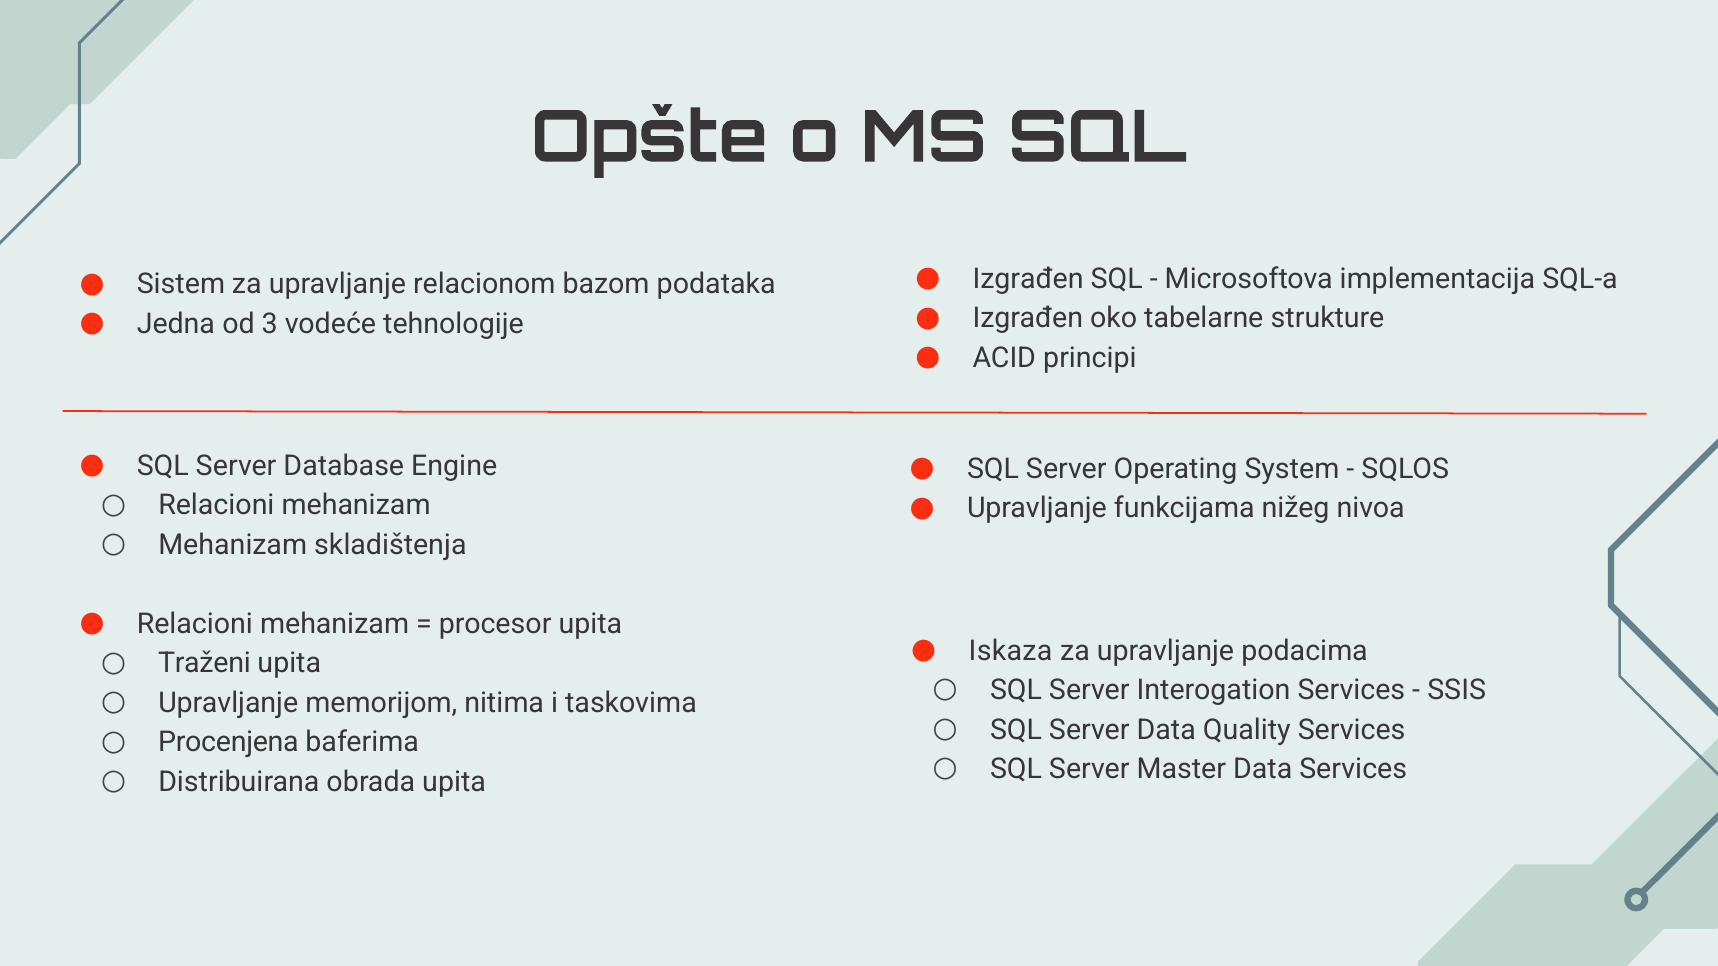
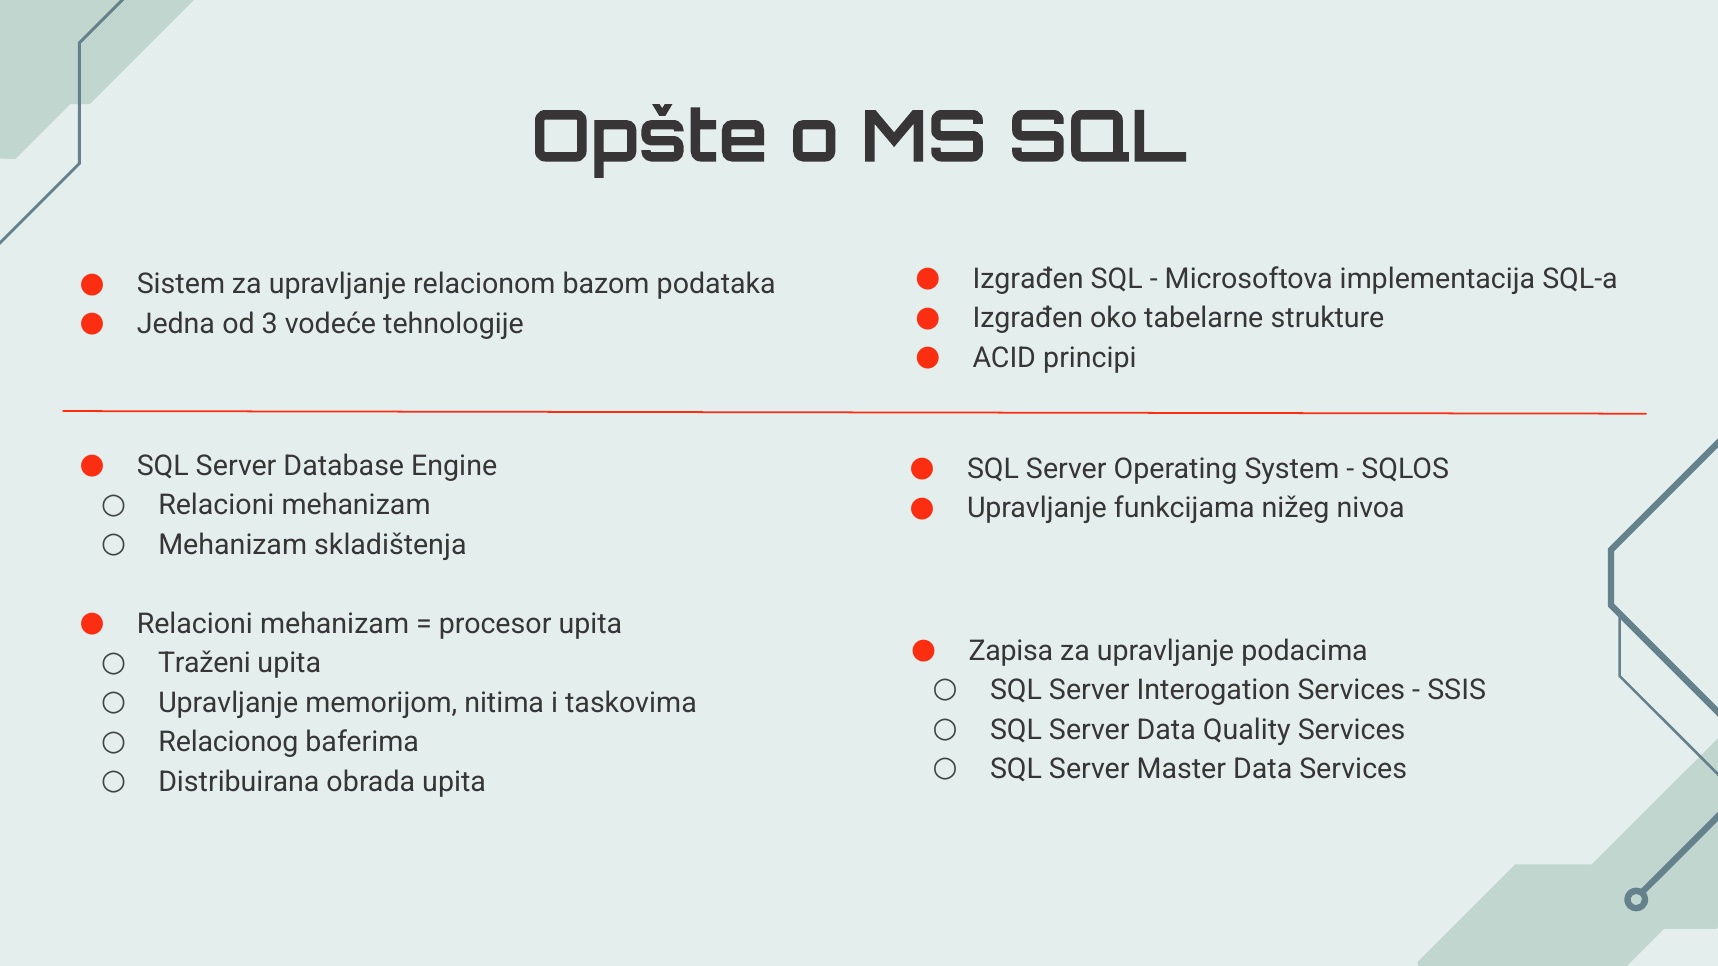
Iskaza: Iskaza -> Zapisa
Procenjena: Procenjena -> Relacionog
